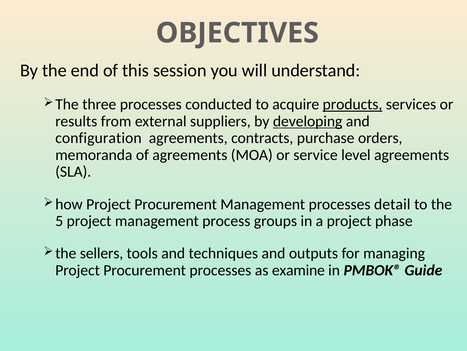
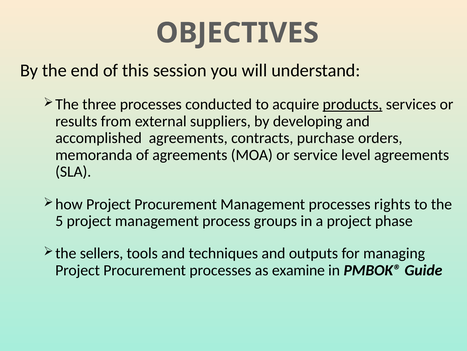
developing underline: present -> none
configuration: configuration -> accomplished
detail: detail -> rights
